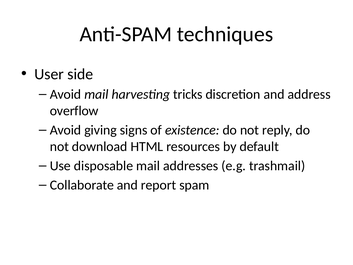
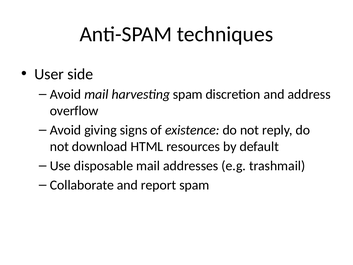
harvesting tricks: tricks -> spam
